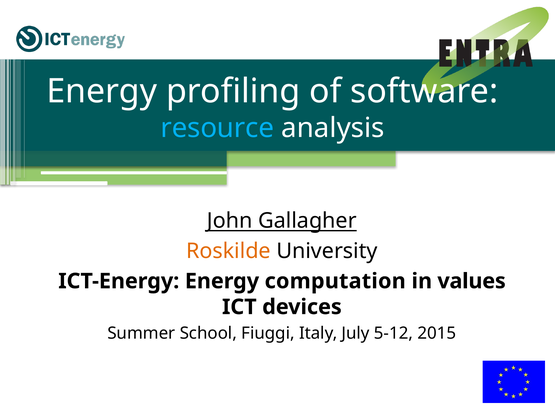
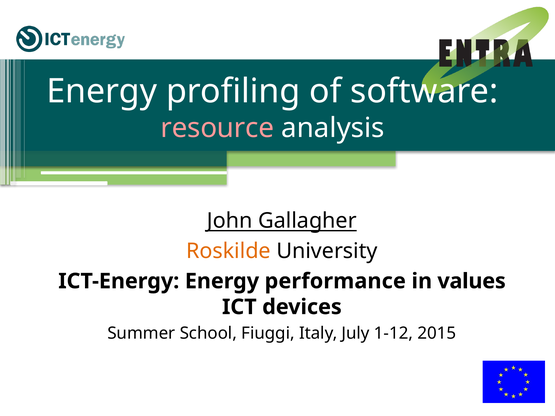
resource colour: light blue -> pink
computation: computation -> performance
5-12: 5-12 -> 1-12
